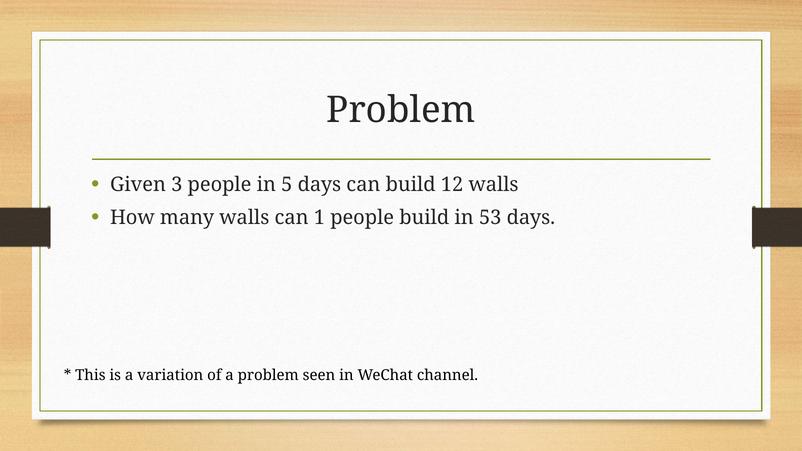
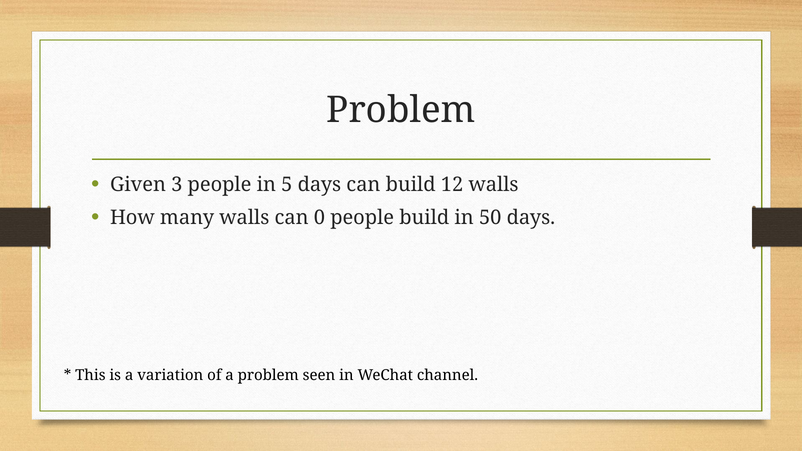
1: 1 -> 0
53: 53 -> 50
